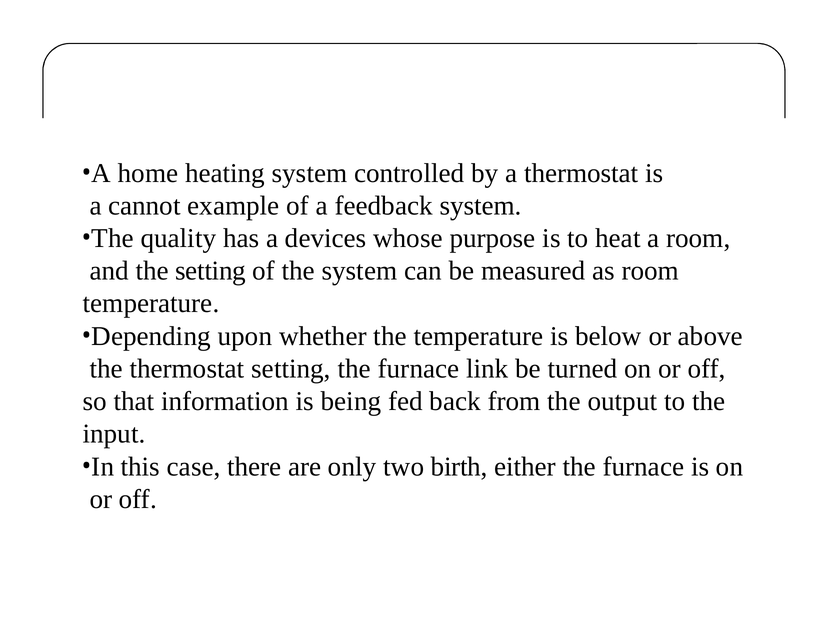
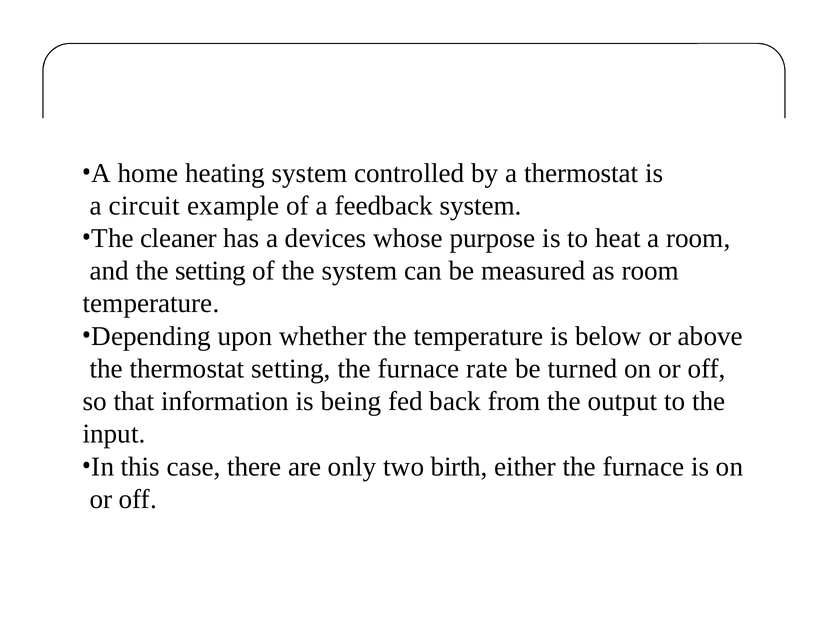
cannot: cannot -> circuit
quality: quality -> cleaner
link: link -> rate
